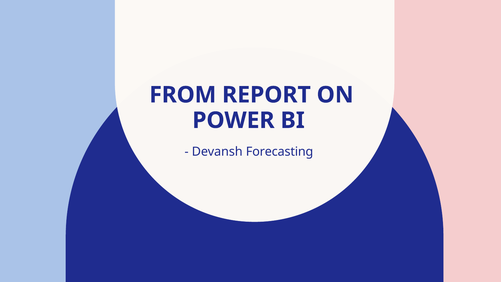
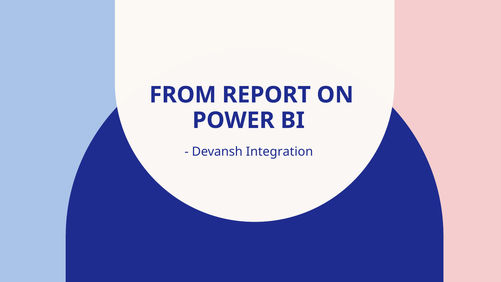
Forecasting: Forecasting -> Integration
